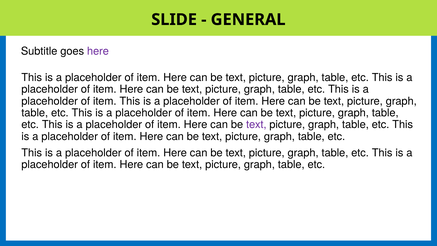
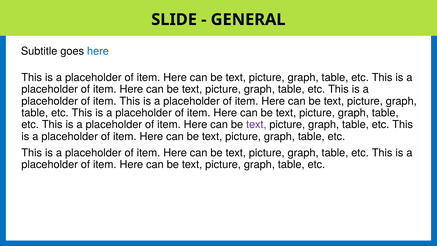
here at (98, 51) colour: purple -> blue
